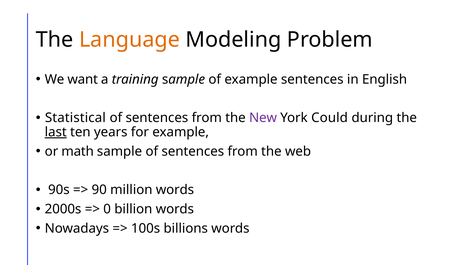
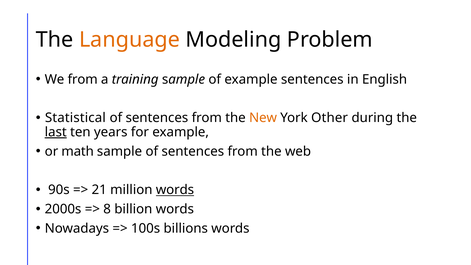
We want: want -> from
New colour: purple -> orange
Could: Could -> Other
90: 90 -> 21
words at (175, 190) underline: none -> present
0: 0 -> 8
